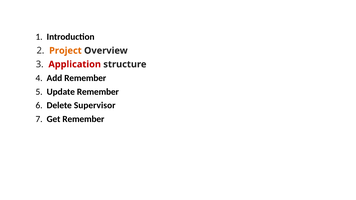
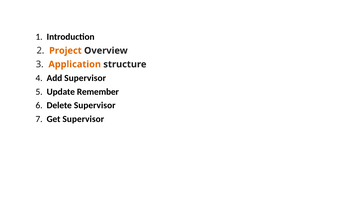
Application colour: red -> orange
Add Remember: Remember -> Supervisor
Get Remember: Remember -> Supervisor
